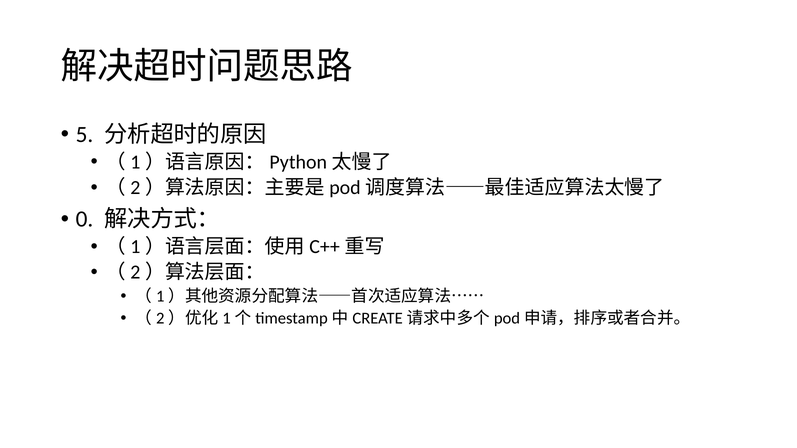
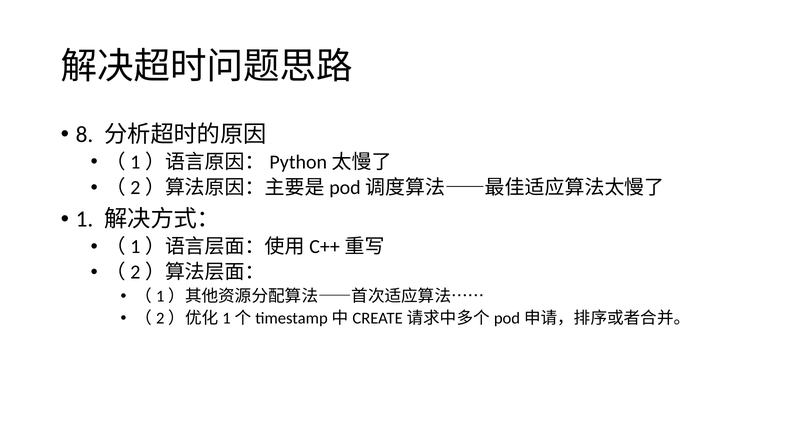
5: 5 -> 8
0: 0 -> 1
